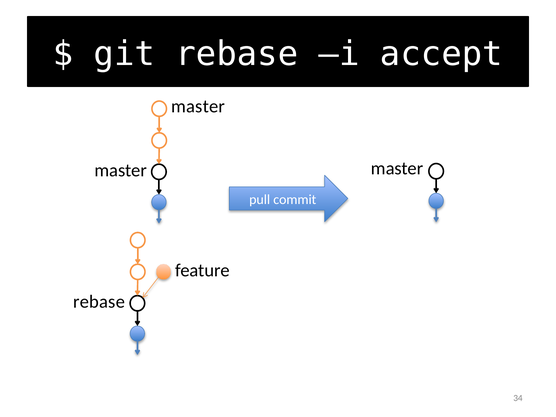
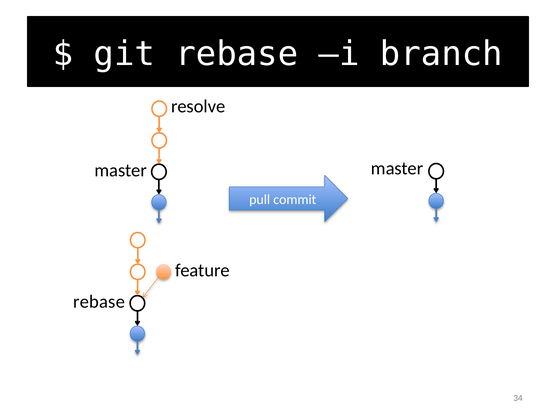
accept: accept -> branch
master at (198, 106): master -> resolve
